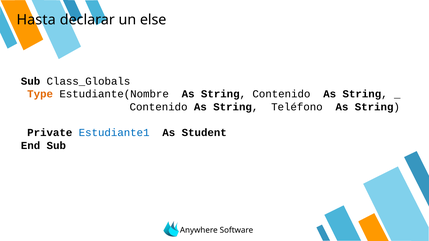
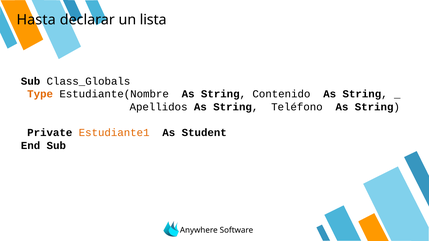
else: else -> lista
Contenido at (159, 107): Contenido -> Apellidos
Estudiante1 colour: blue -> orange
